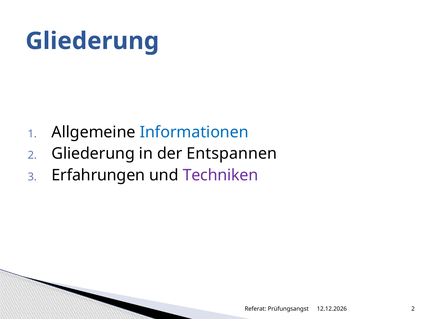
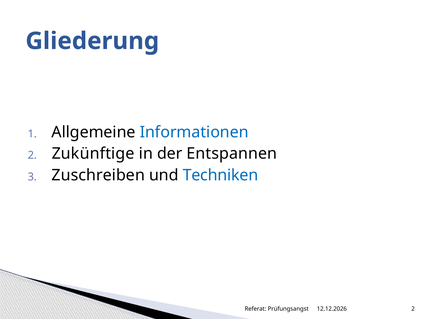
2 Gliederung: Gliederung -> Zukünftige
Erfahrungen: Erfahrungen -> Zuschreiben
Techniken colour: purple -> blue
